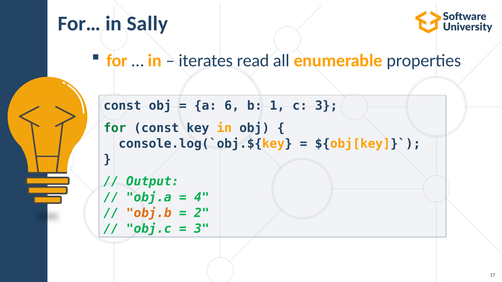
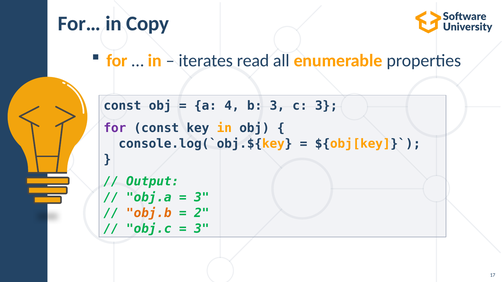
Sally: Sally -> Copy
6: 6 -> 4
b 1: 1 -> 3
for at (115, 128) colour: green -> purple
4 at (202, 198): 4 -> 3
